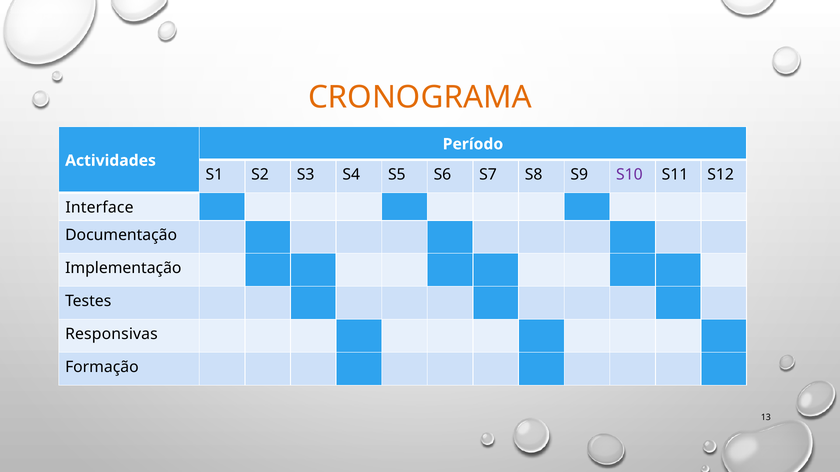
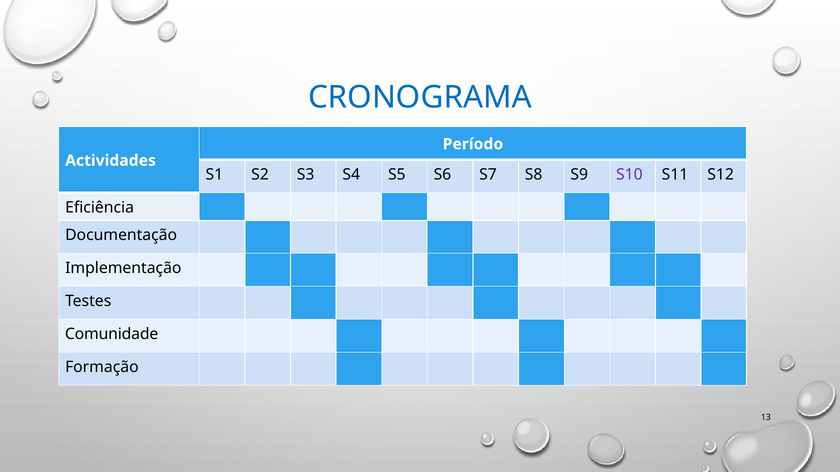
CRONOGRAMA colour: orange -> blue
Interface: Interface -> Eficiência
Responsivas: Responsivas -> Comunidade
